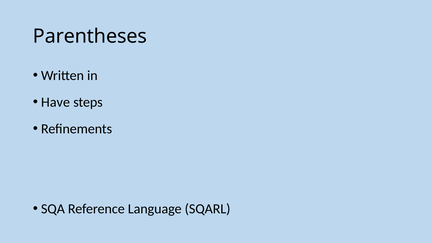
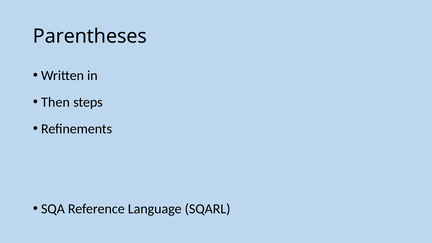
Have: Have -> Then
